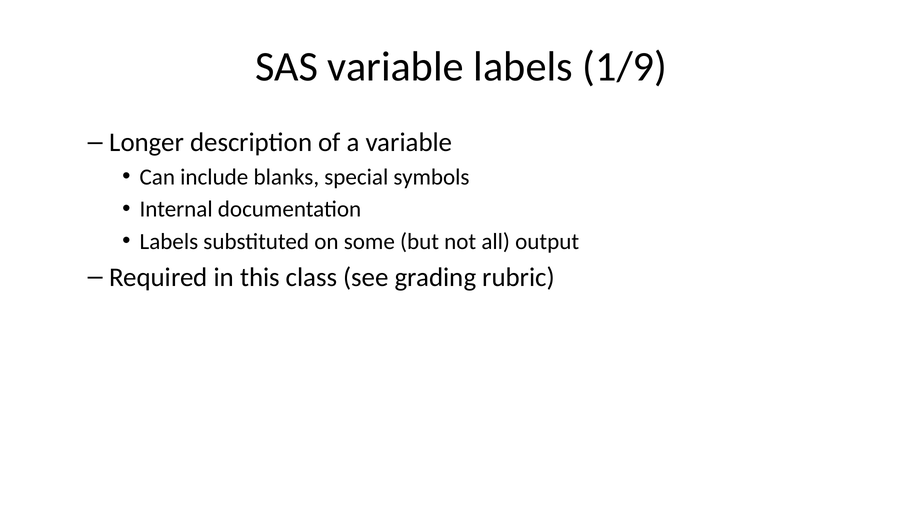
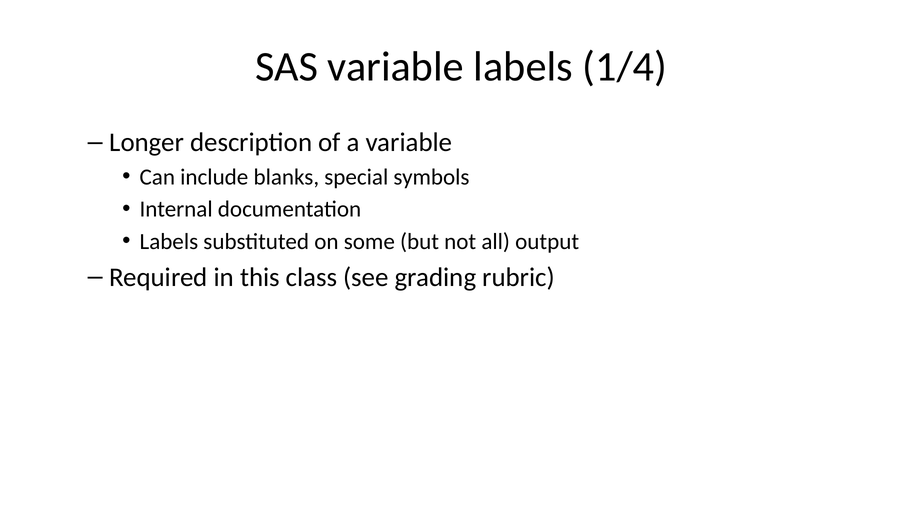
1/9: 1/9 -> 1/4
